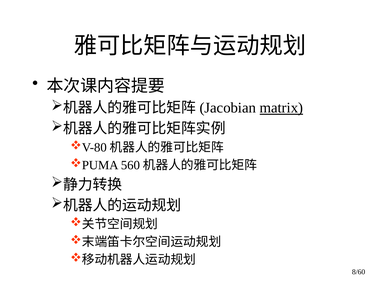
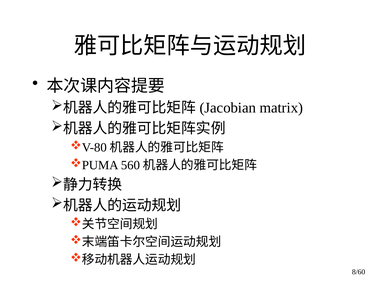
matrix underline: present -> none
